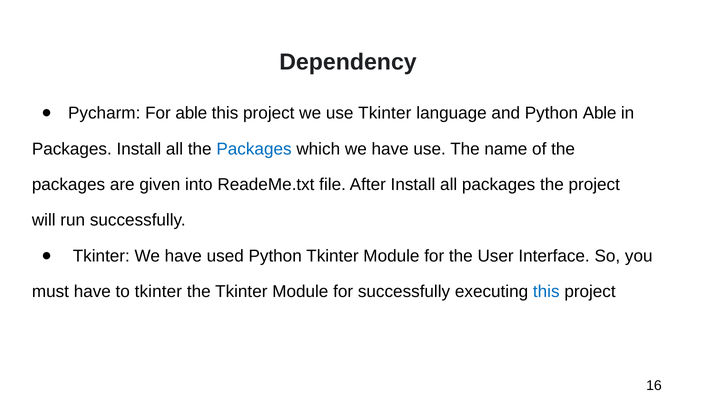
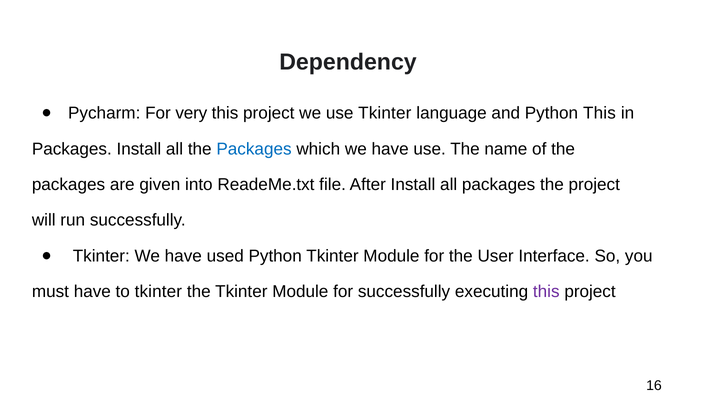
For able: able -> very
Python Able: Able -> This
this at (546, 291) colour: blue -> purple
